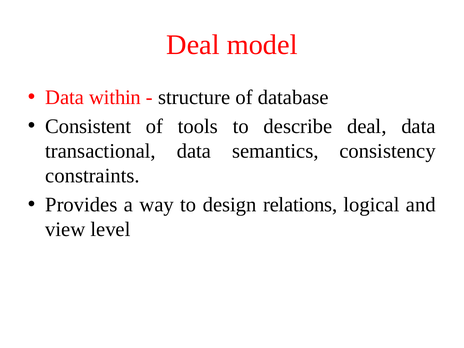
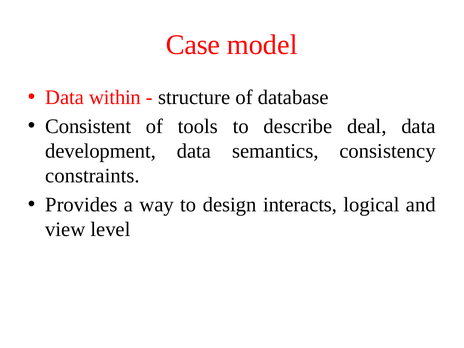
Deal at (193, 45): Deal -> Case
transactional: transactional -> development
relations: relations -> interacts
